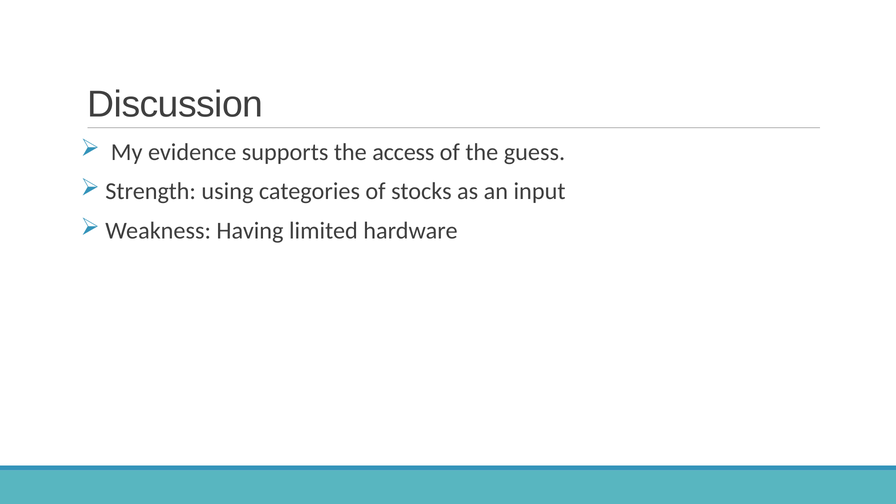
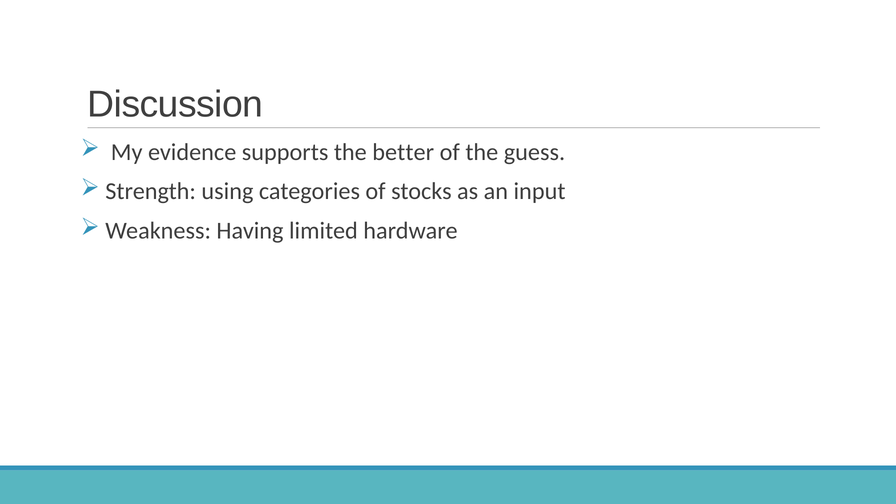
access: access -> better
